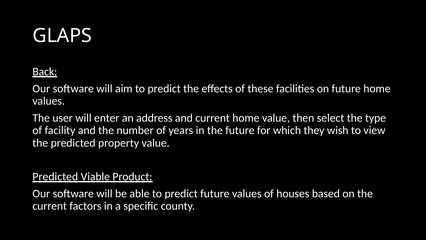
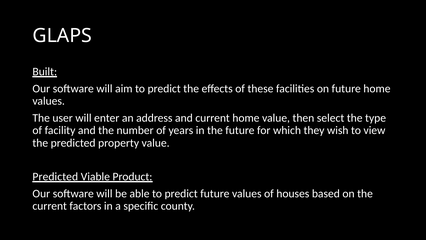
Back: Back -> Built
